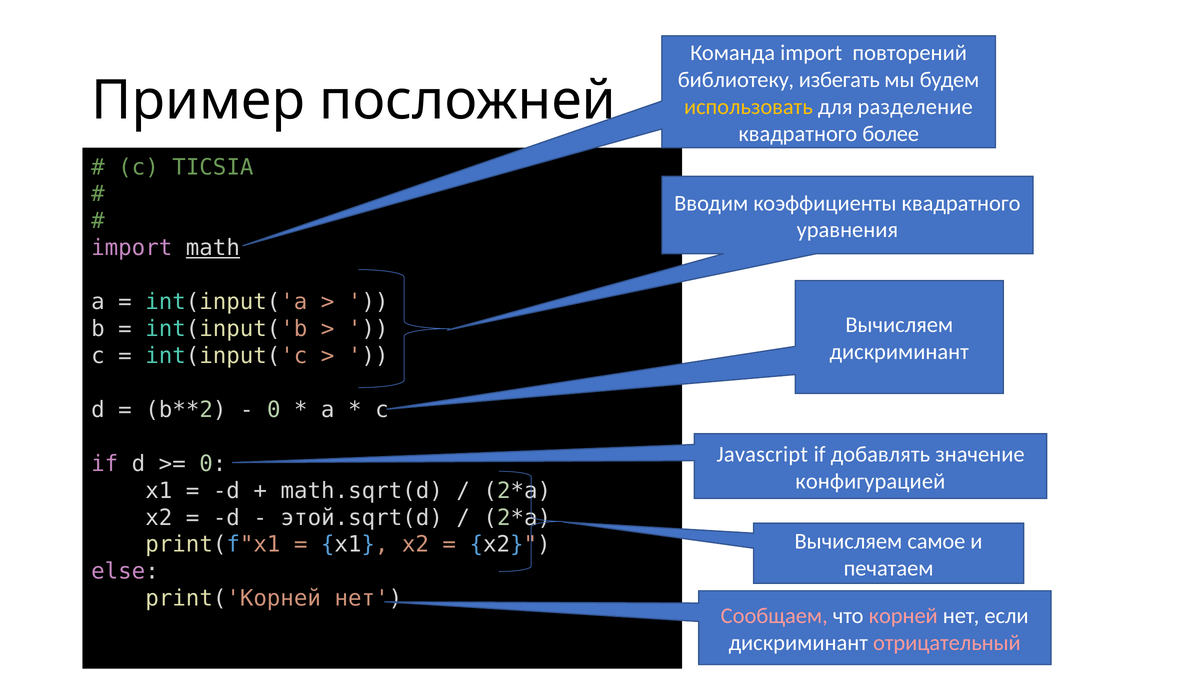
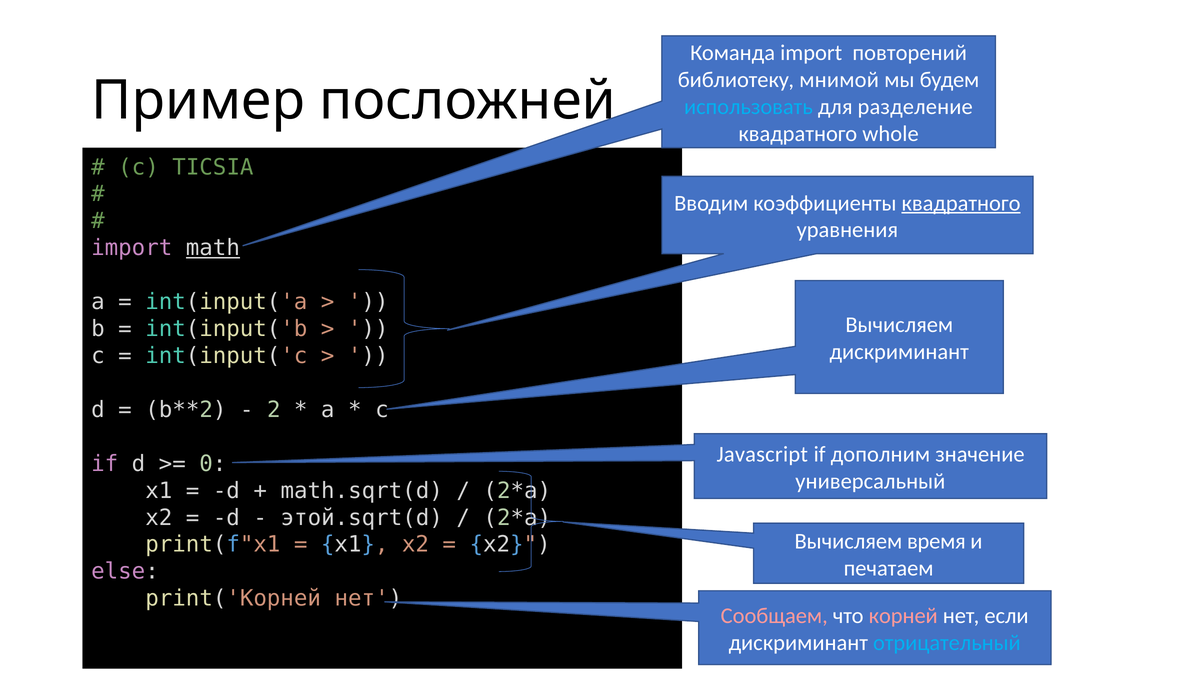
избегать: избегать -> мнимой
использовать colour: yellow -> light blue
более: более -> whole
квадратного at (961, 203) underline: none -> present
0 at (274, 410): 0 -> 2
добавлять: добавлять -> дополним
конфигурацией: конфигурацией -> универсальный
самое: самое -> время
отрицательный colour: pink -> light blue
